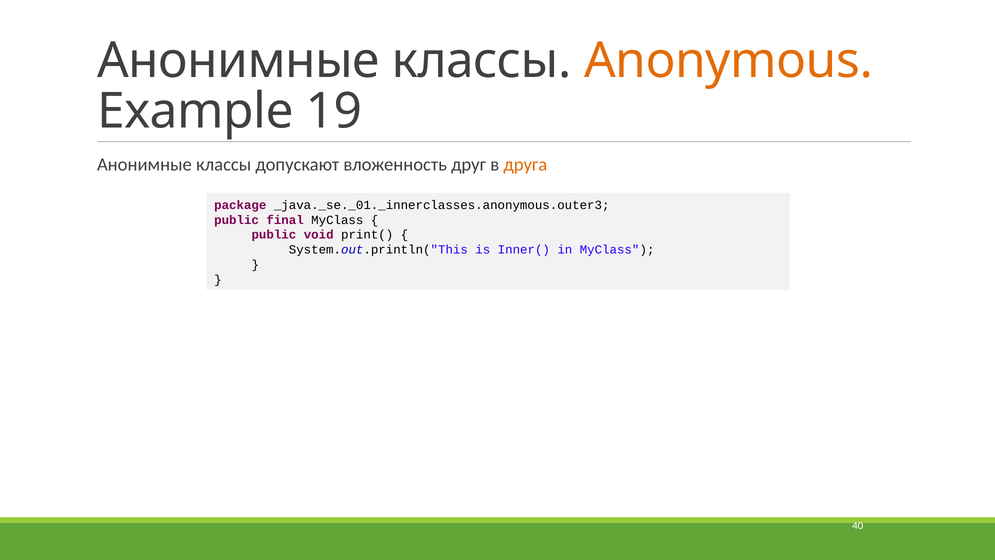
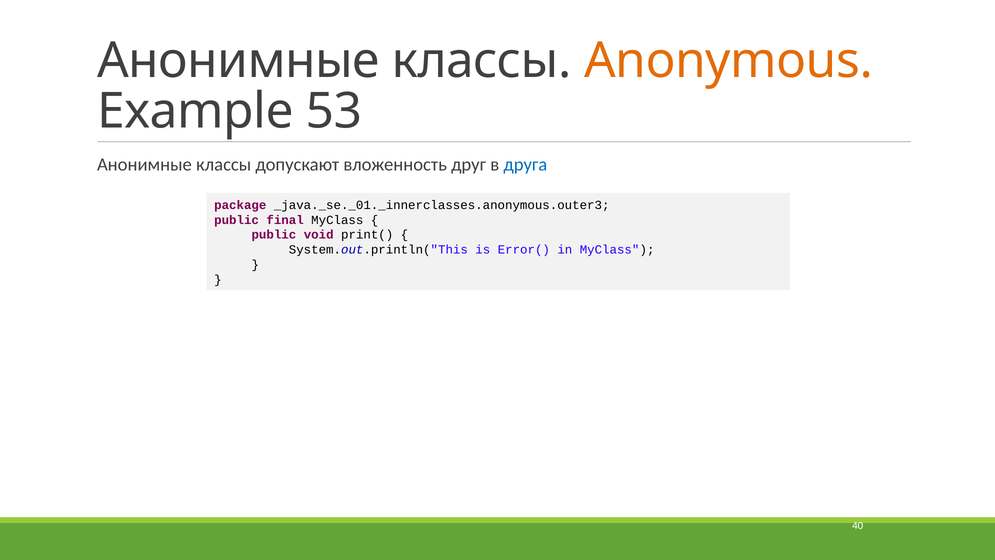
19: 19 -> 53
друга colour: orange -> blue
Inner(: Inner( -> Error(
